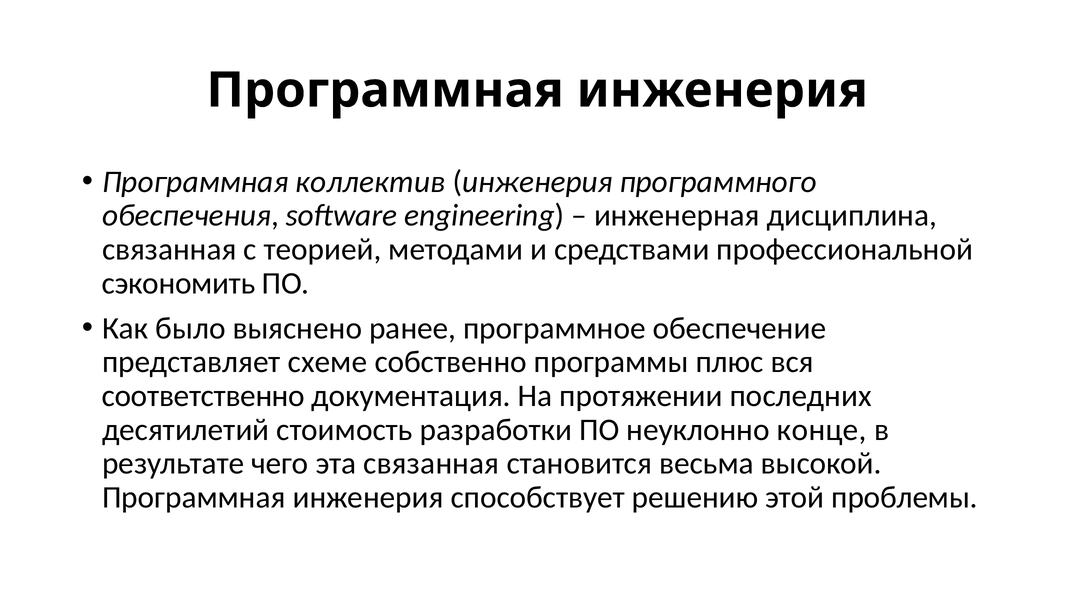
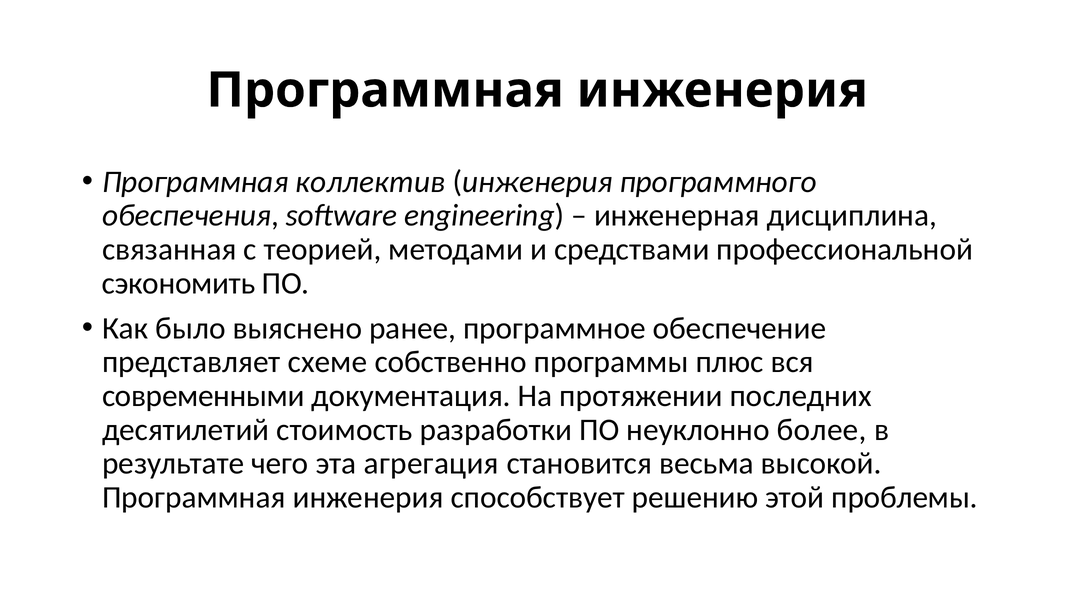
соответственно: соответственно -> современными
конце: конце -> более
эта связанная: связанная -> агрегация
